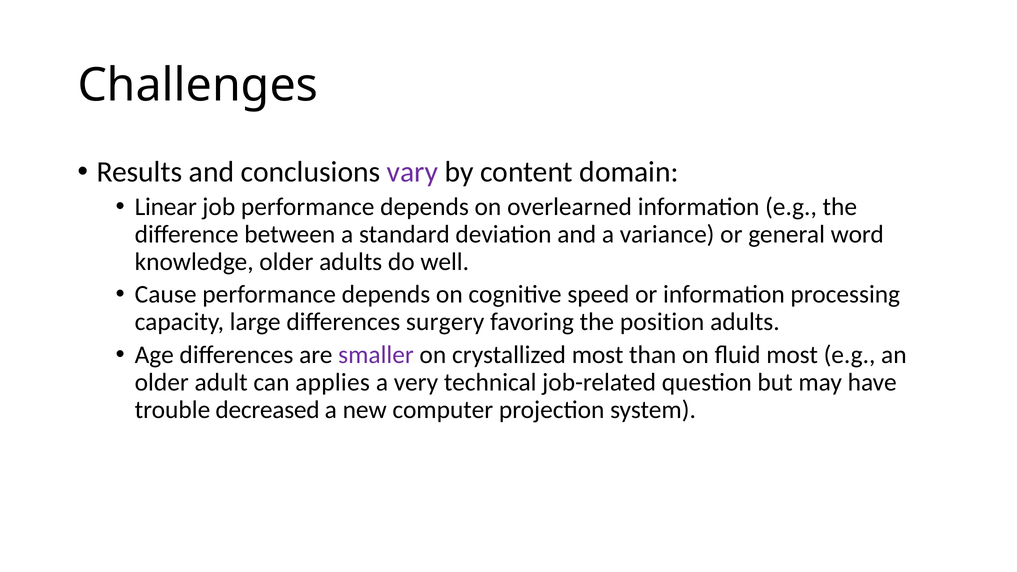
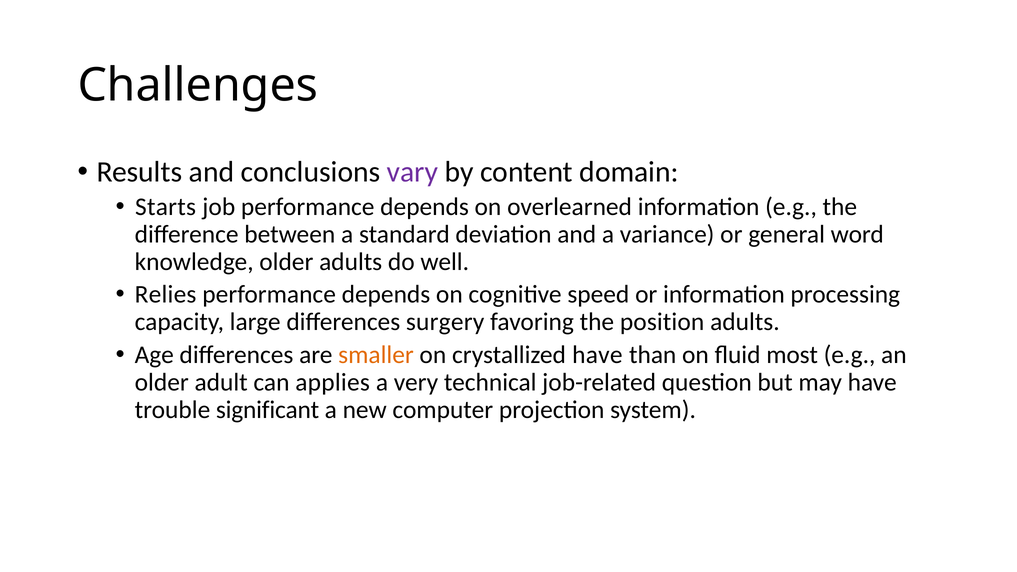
Linear: Linear -> Starts
Cause: Cause -> Relies
smaller colour: purple -> orange
crystallized most: most -> have
decreased: decreased -> significant
